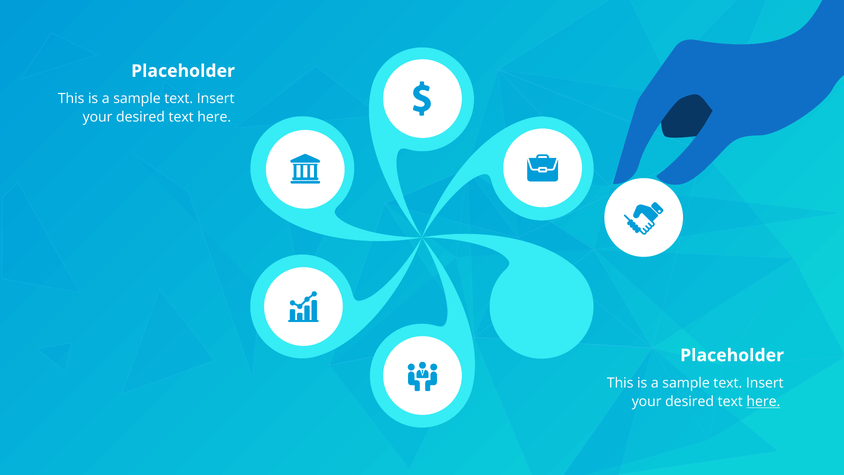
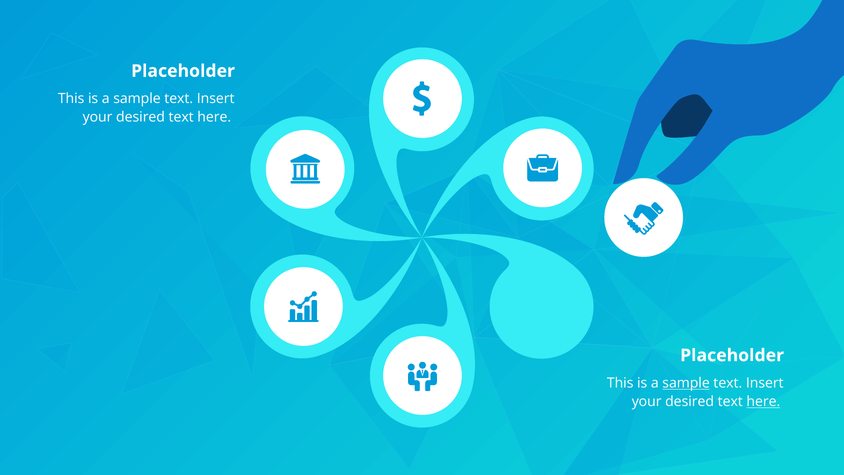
sample at (686, 383) underline: none -> present
